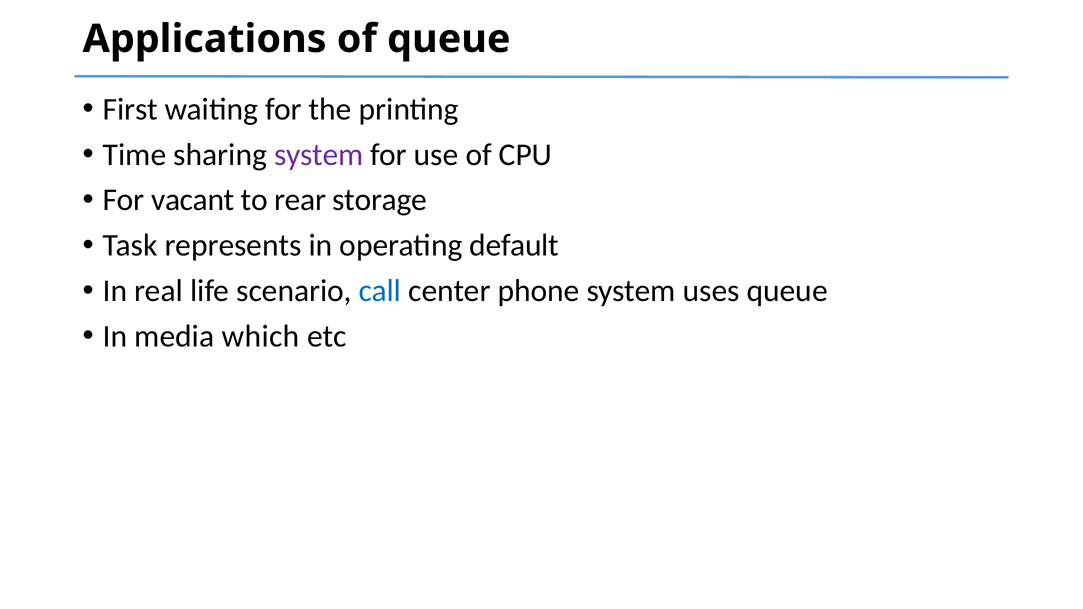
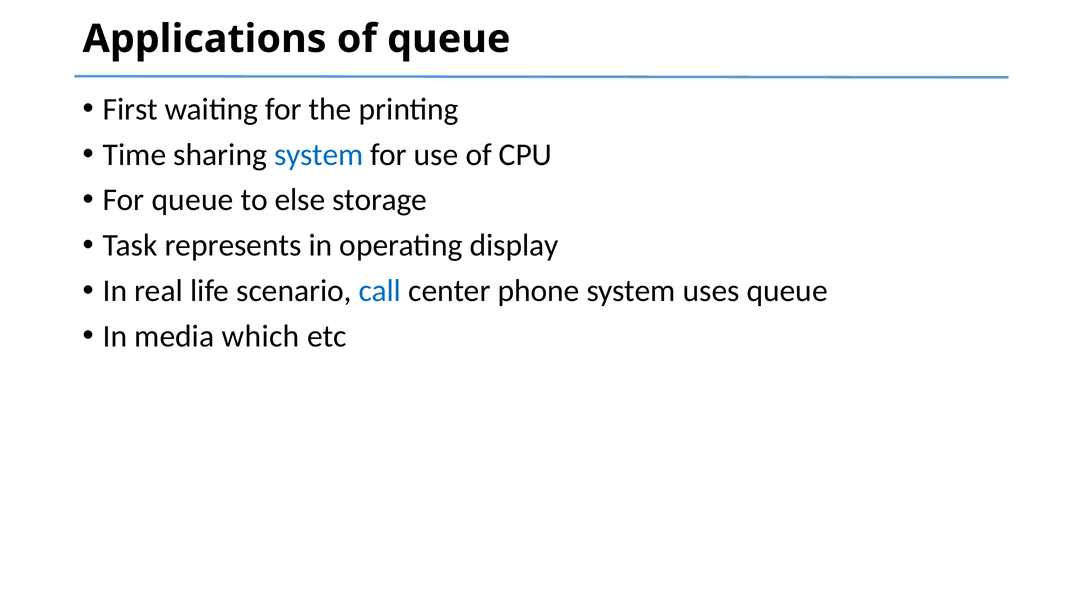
system at (319, 155) colour: purple -> blue
For vacant: vacant -> queue
rear: rear -> else
default: default -> display
